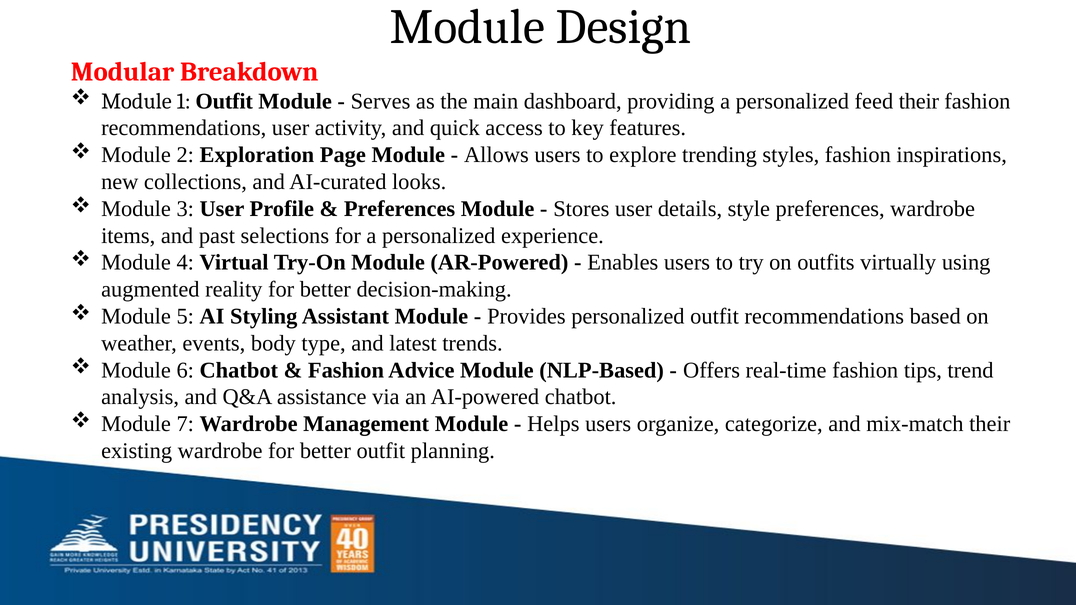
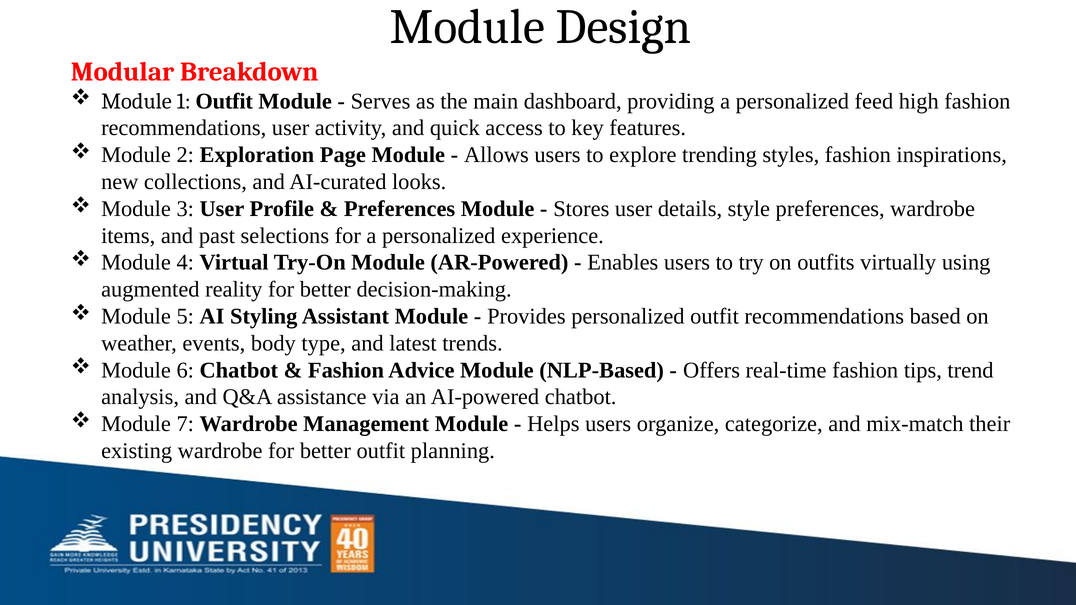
feed their: their -> high
